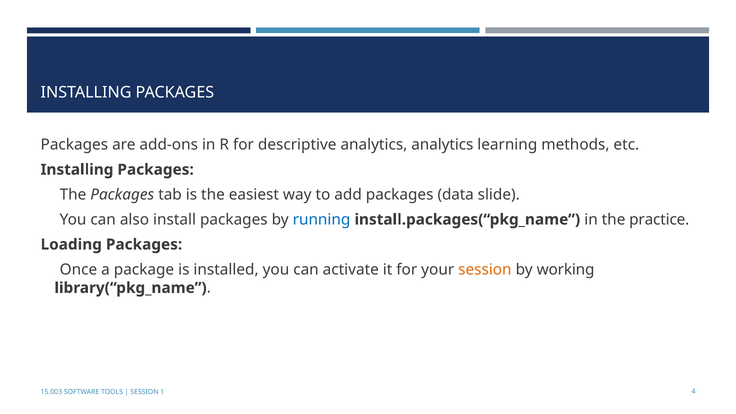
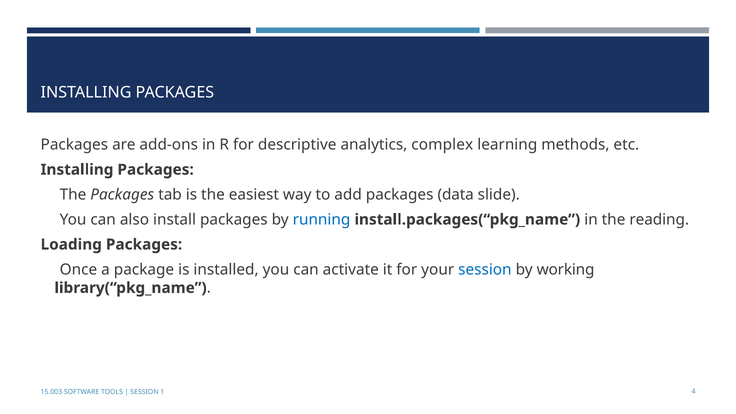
analytics analytics: analytics -> complex
practice: practice -> reading
session at (485, 269) colour: orange -> blue
